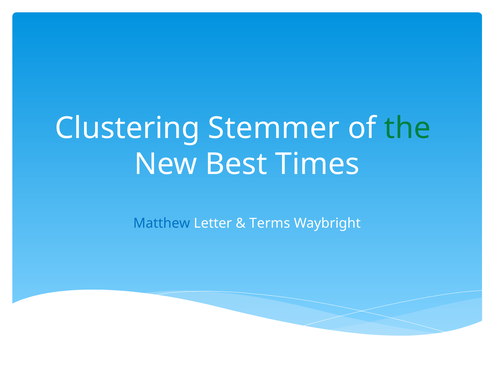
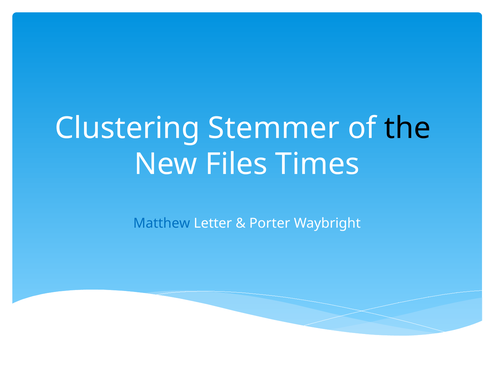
the colour: green -> black
Best: Best -> Files
Terms: Terms -> Porter
